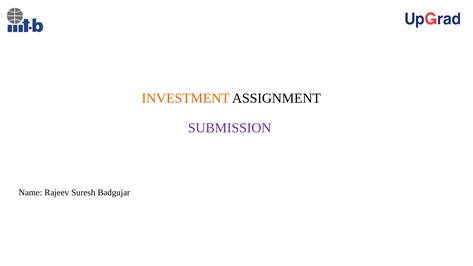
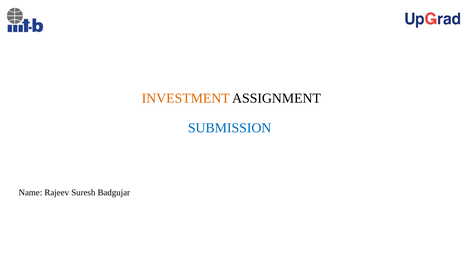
SUBMISSION colour: purple -> blue
